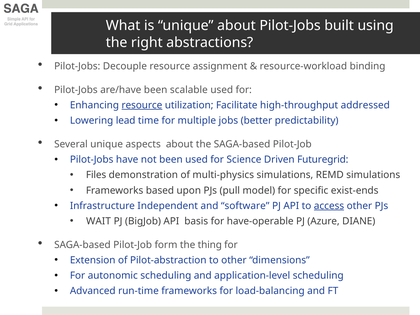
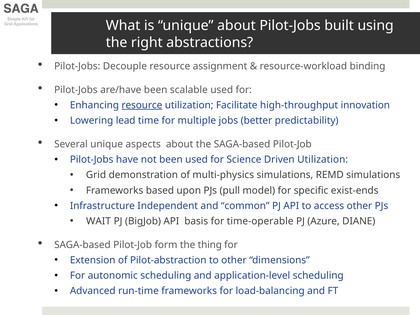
addressed: addressed -> innovation
Driven Futuregrid: Futuregrid -> Utilization
Files: Files -> Grid
software: software -> common
access underline: present -> none
have-operable: have-operable -> time-operable
